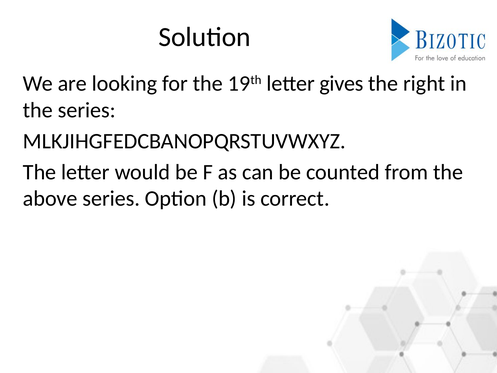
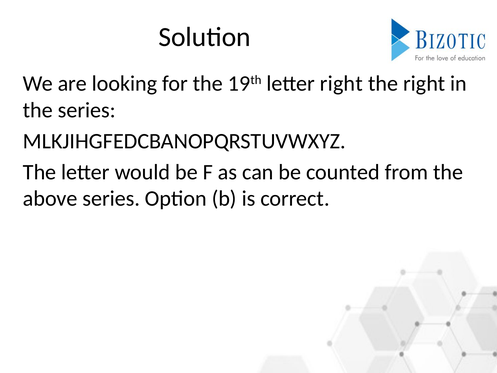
letter gives: gives -> right
